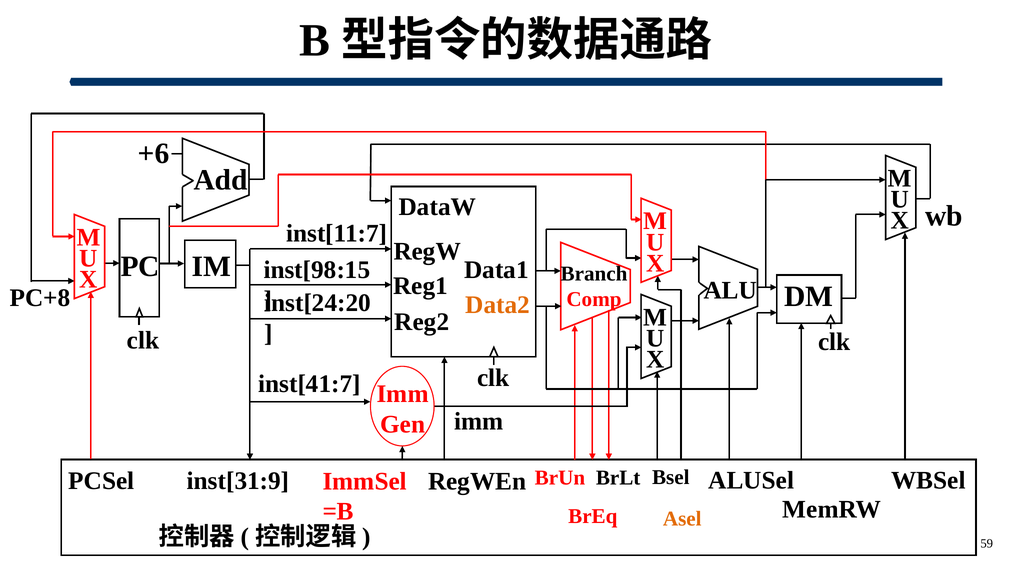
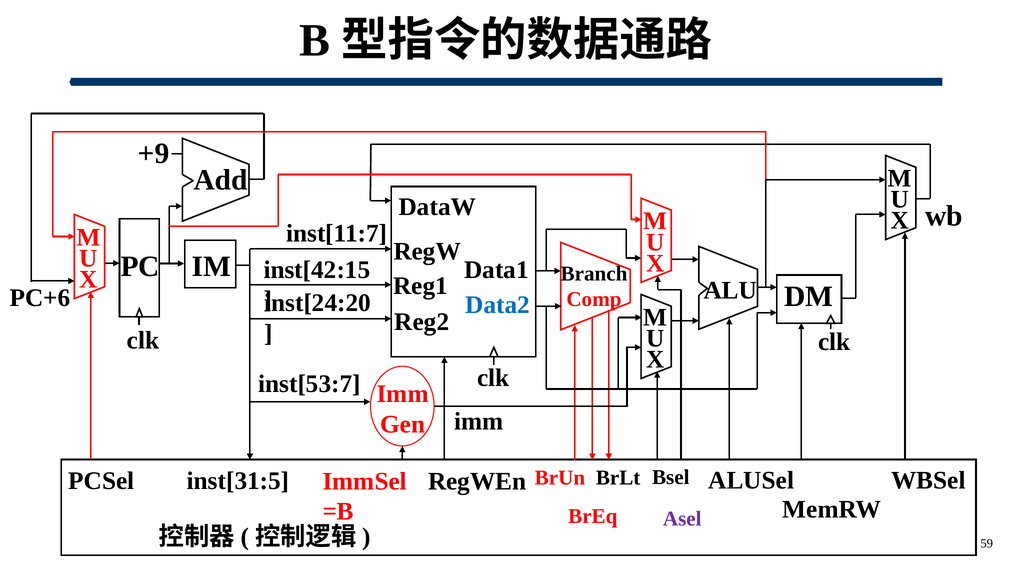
+6: +6 -> +9
inst[98:15: inst[98:15 -> inst[42:15
PC+8: PC+8 -> PC+6
Data2 colour: orange -> blue
inst[41:7: inst[41:7 -> inst[53:7
inst[31:9: inst[31:9 -> inst[31:5
Asel colour: orange -> purple
